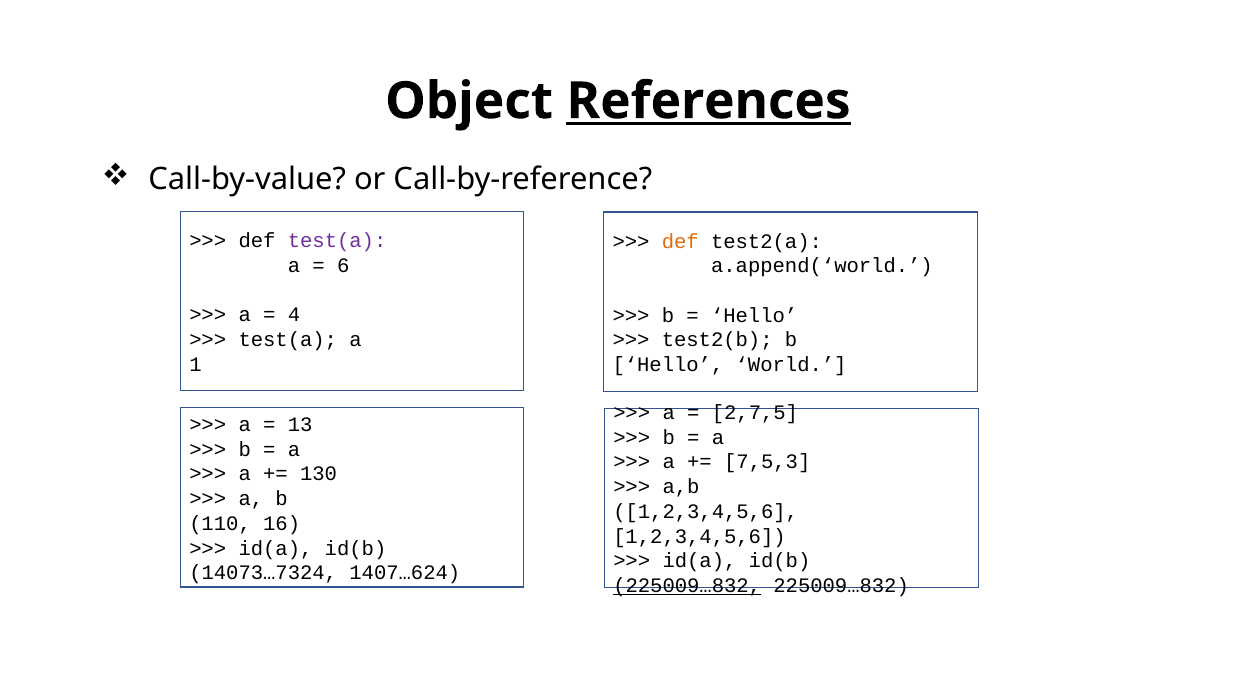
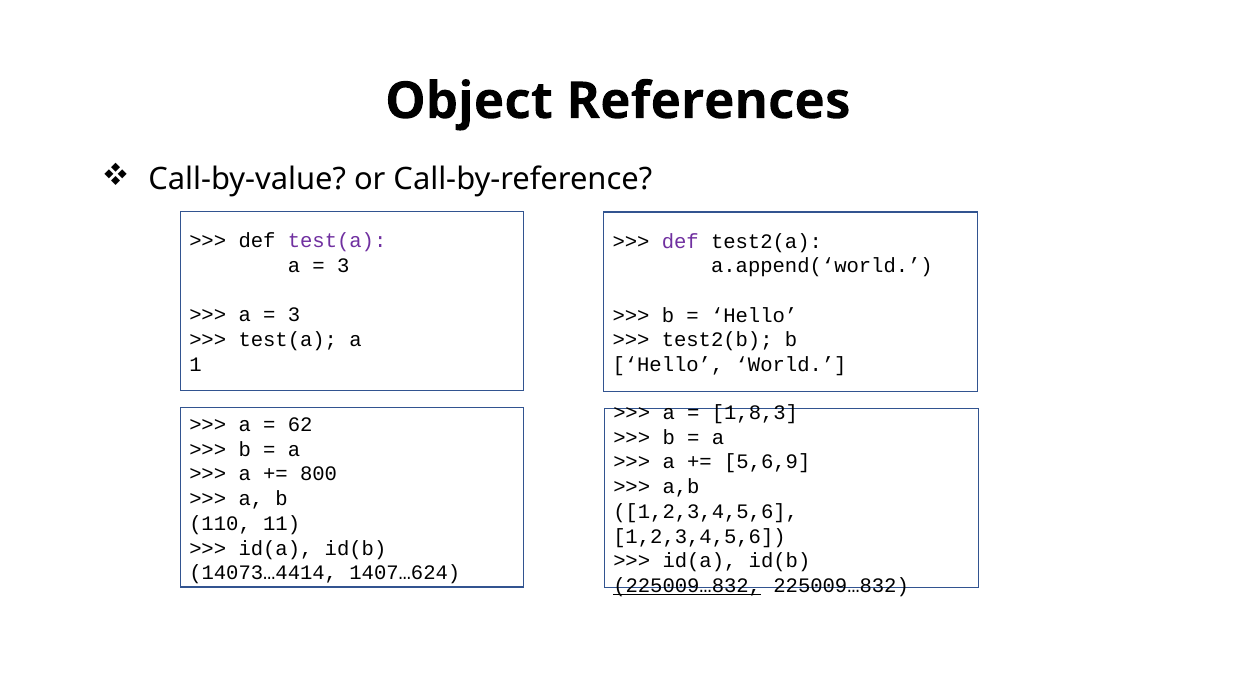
References underline: present -> none
def at (680, 241) colour: orange -> purple
6 at (343, 266): 6 -> 3
4 at (294, 315): 4 -> 3
2,7,5: 2,7,5 -> 1,8,3
13: 13 -> 62
7,5,3: 7,5,3 -> 5,6,9
130: 130 -> 800
16: 16 -> 11
14073…7324: 14073…7324 -> 14073…4414
